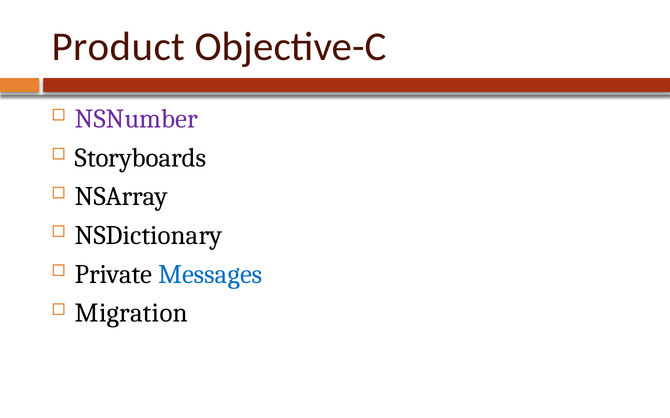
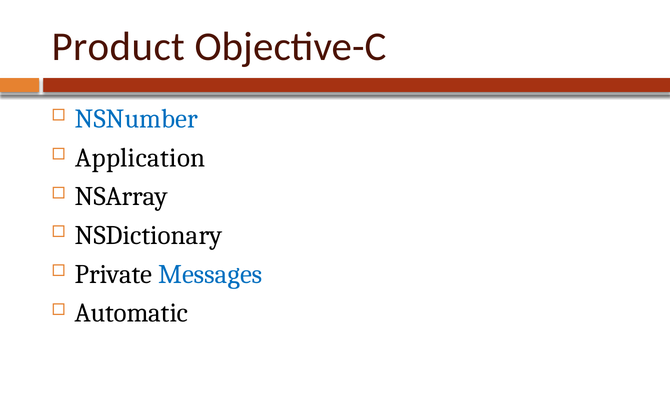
NSNumber colour: purple -> blue
Storyboards: Storyboards -> Application
Migration: Migration -> Automatic
